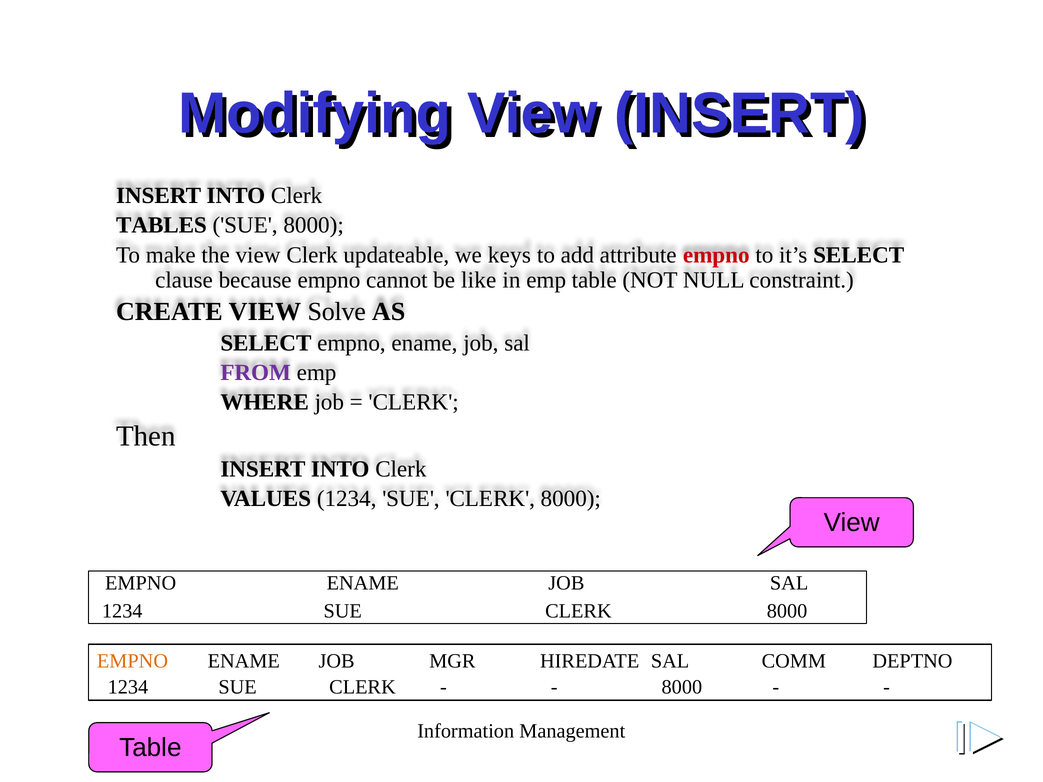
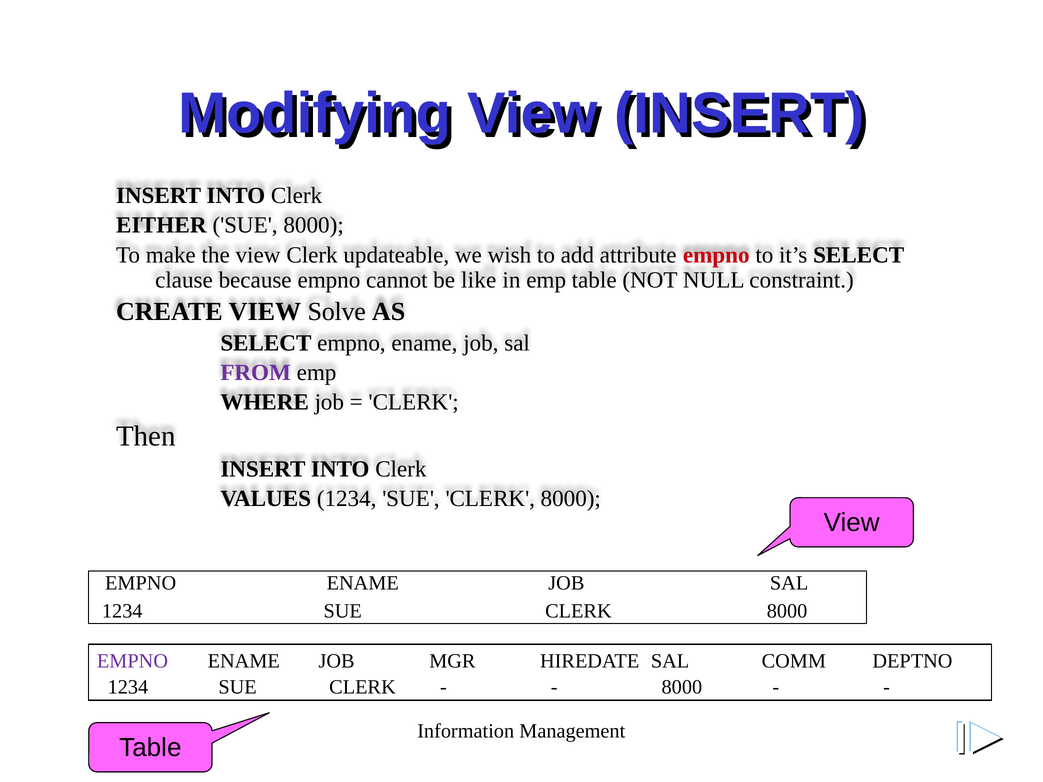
TABLES: TABLES -> EITHER
keys: keys -> wish
EMPNO at (132, 661) colour: orange -> purple
